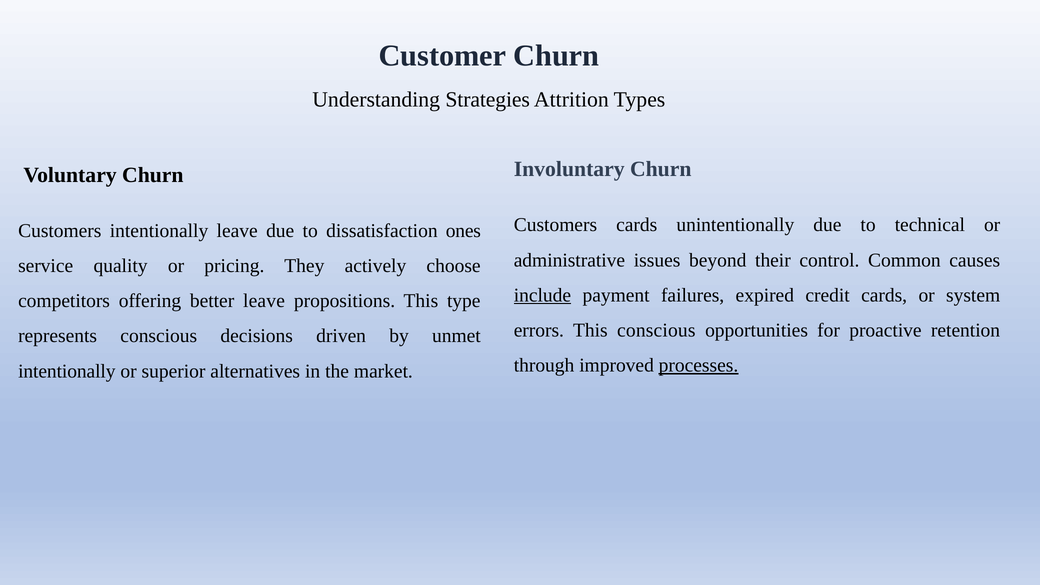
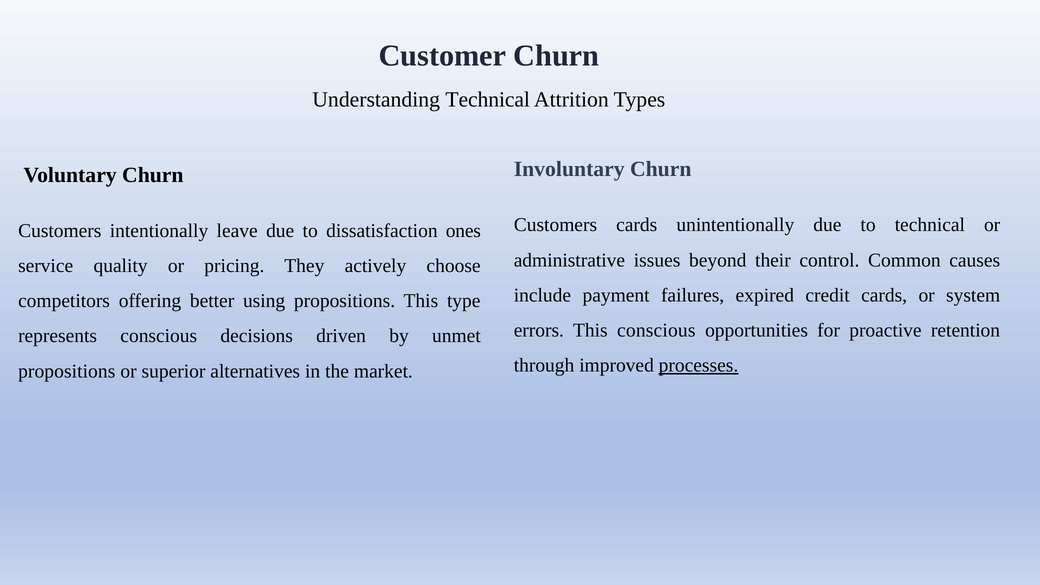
Understanding Strategies: Strategies -> Technical
include underline: present -> none
better leave: leave -> using
intentionally at (67, 371): intentionally -> propositions
